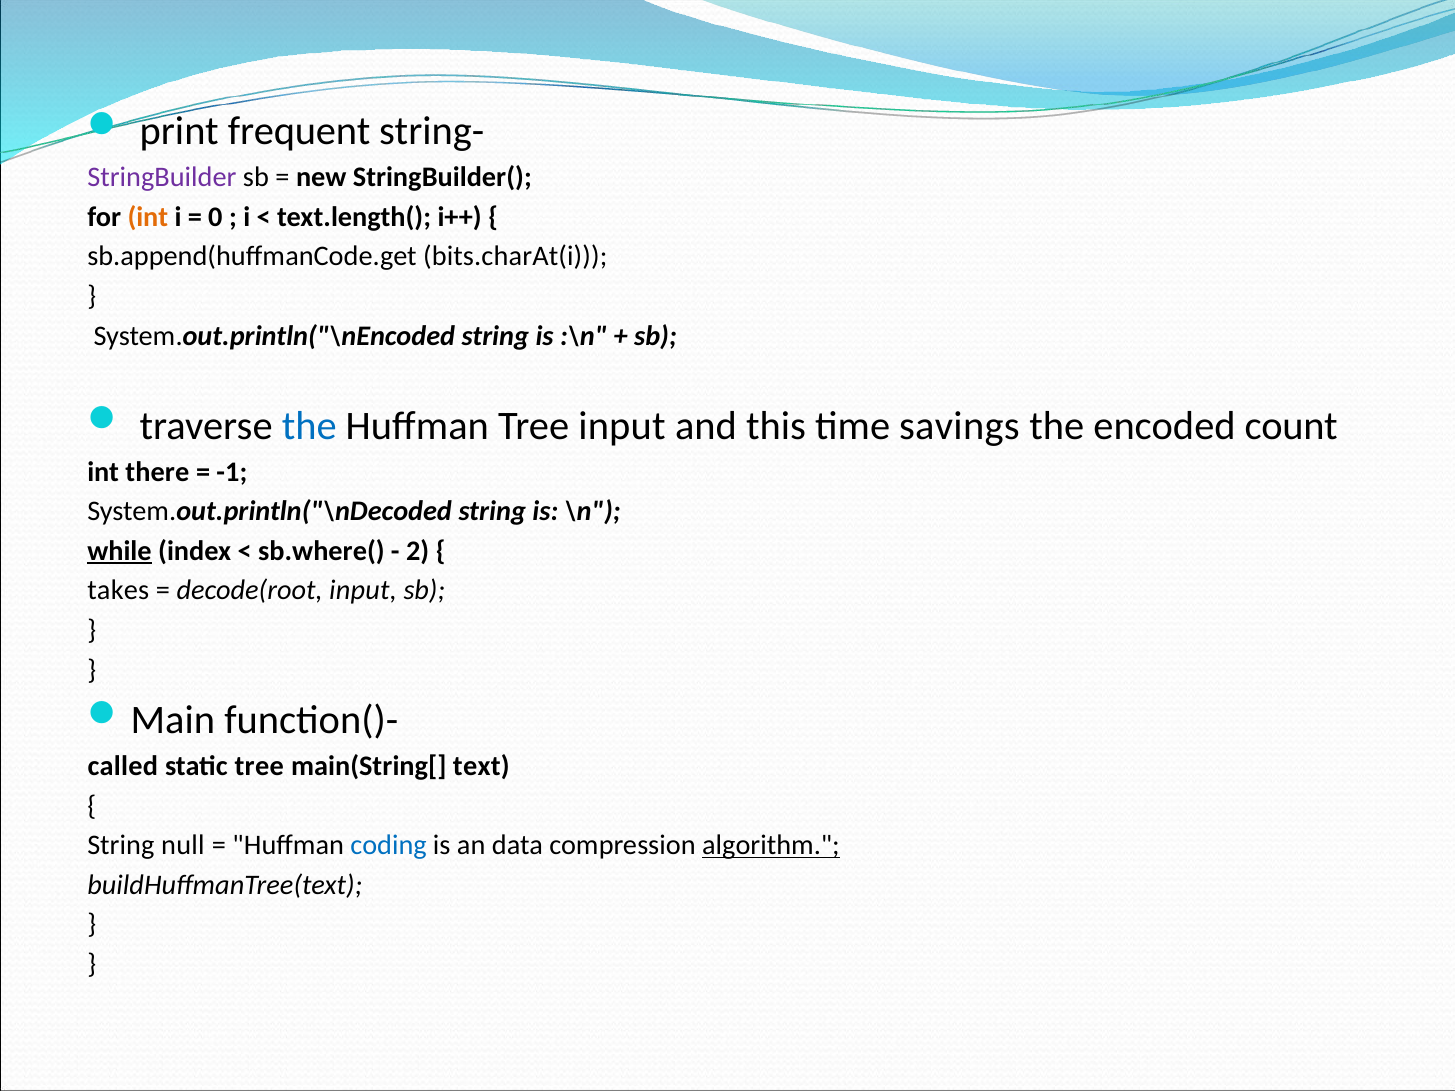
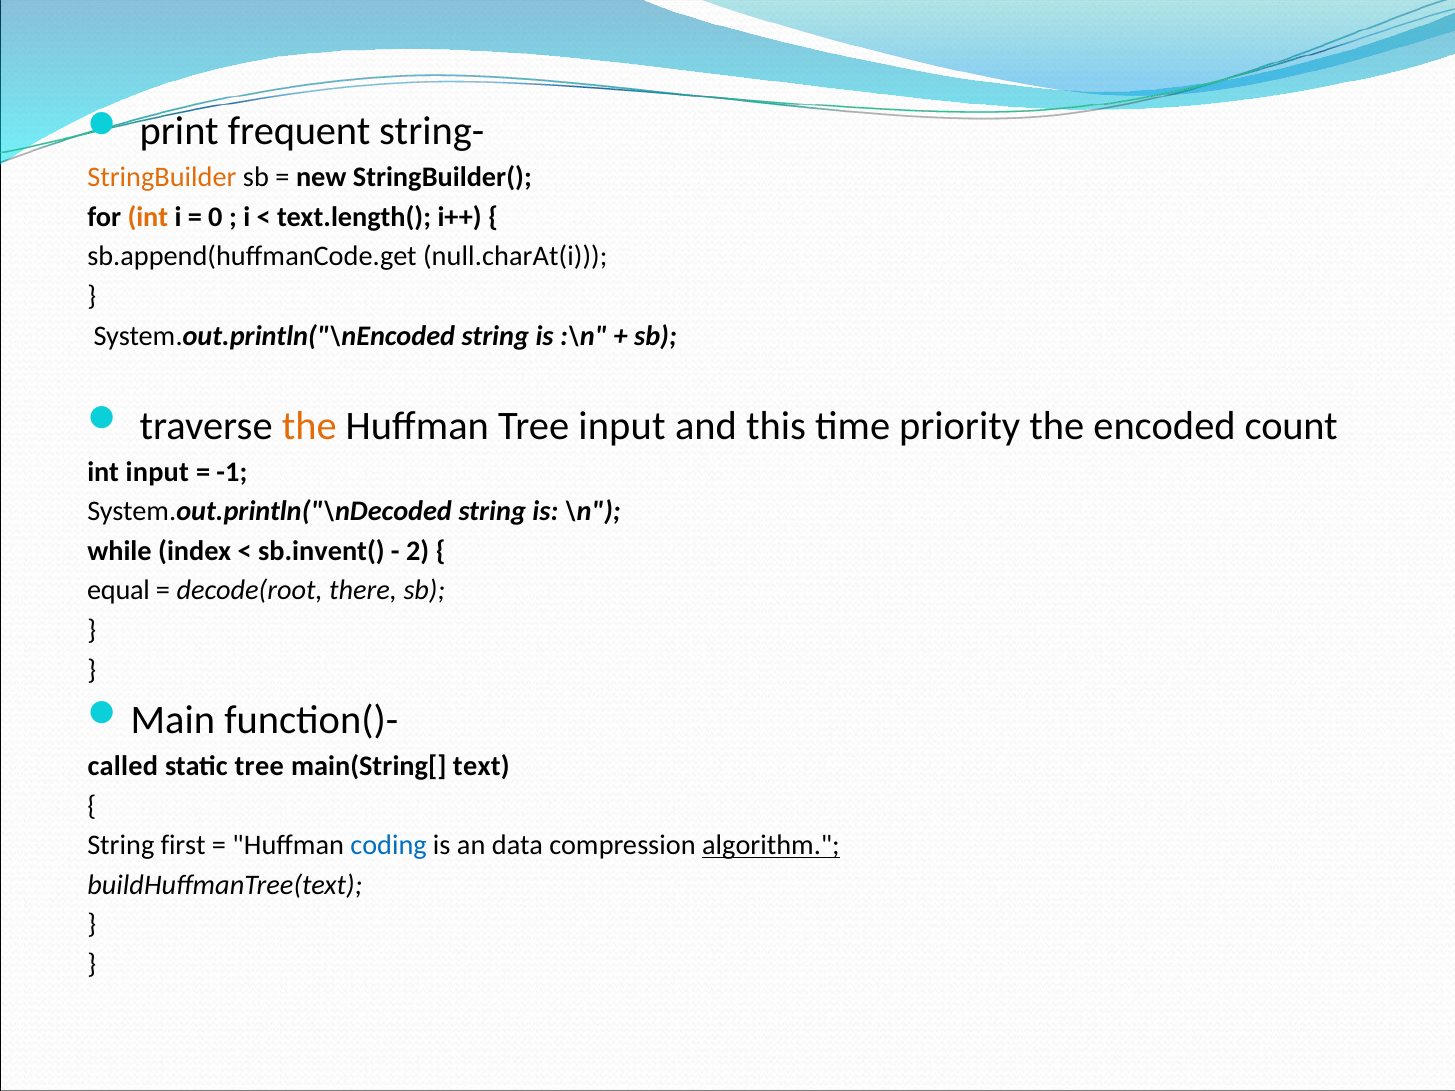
StringBuilder colour: purple -> orange
bits.charAt(i: bits.charAt(i -> null.charAt(i
the at (309, 426) colour: blue -> orange
savings: savings -> priority
int there: there -> input
while underline: present -> none
sb.where(: sb.where( -> sb.invent(
takes: takes -> equal
decode(root input: input -> there
null: null -> first
